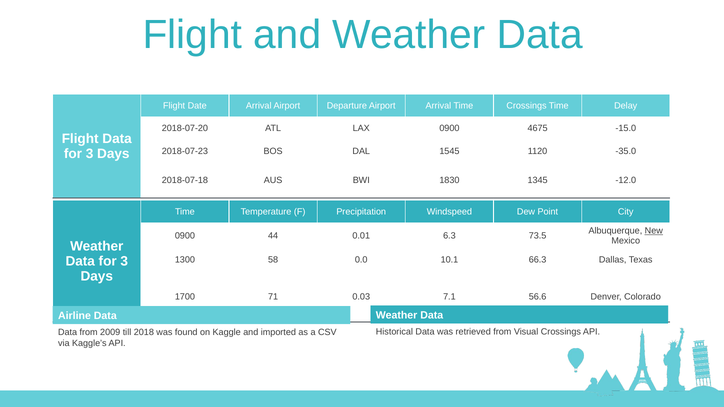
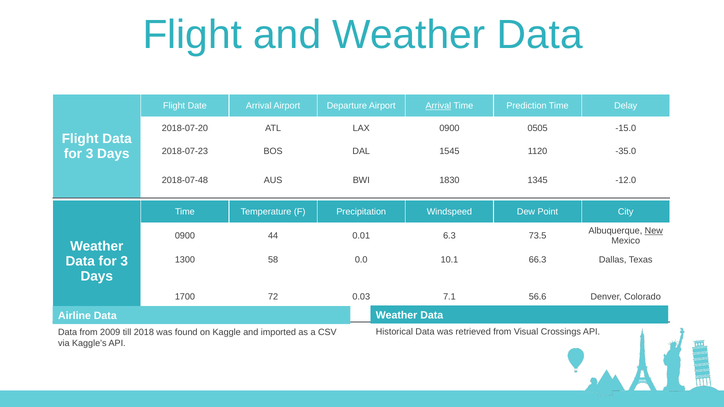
Arrival at (438, 106) underline: none -> present
Time Crossings: Crossings -> Prediction
4675: 4675 -> 0505
2018-07-18: 2018-07-18 -> 2018-07-48
71: 71 -> 72
